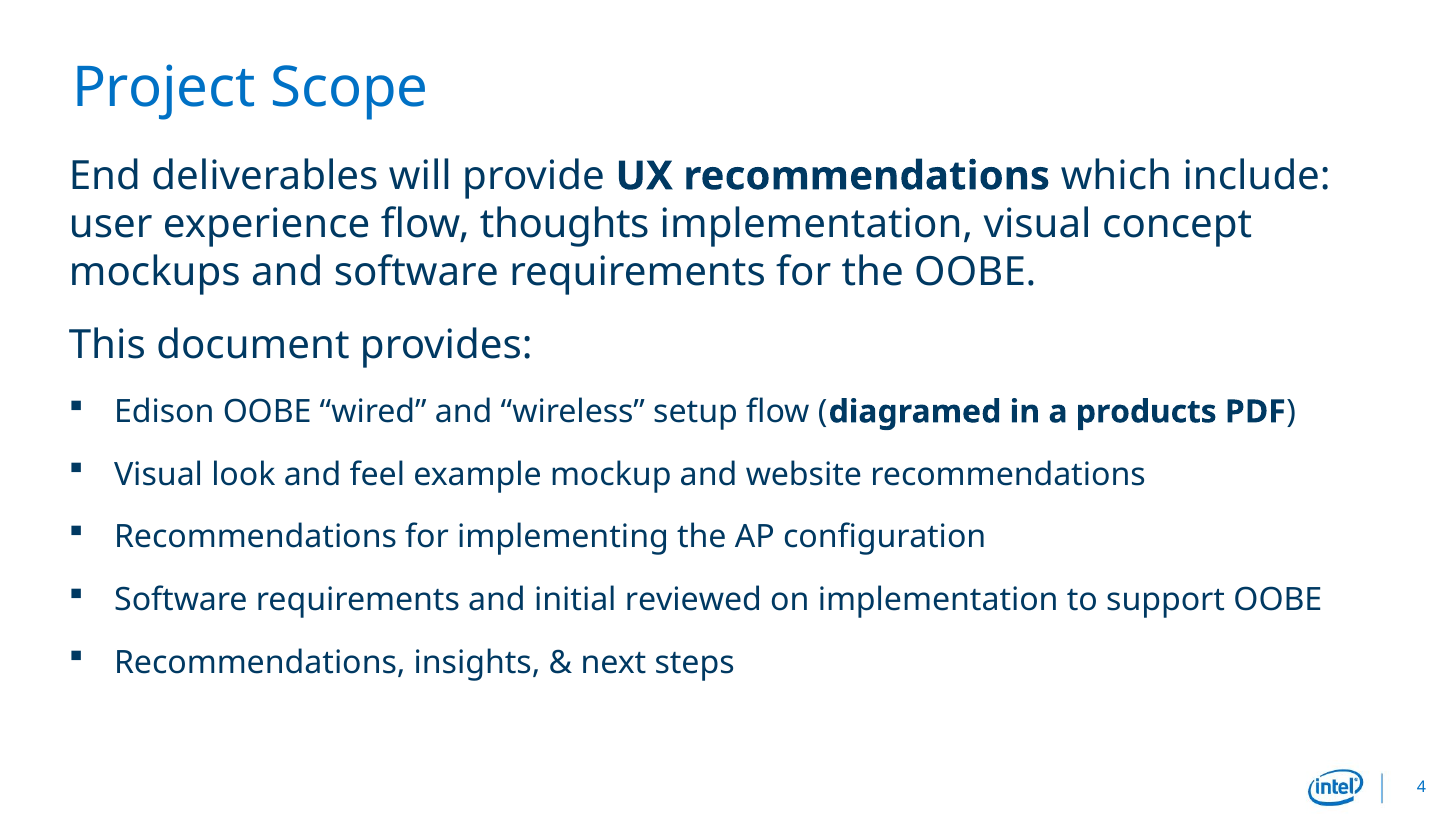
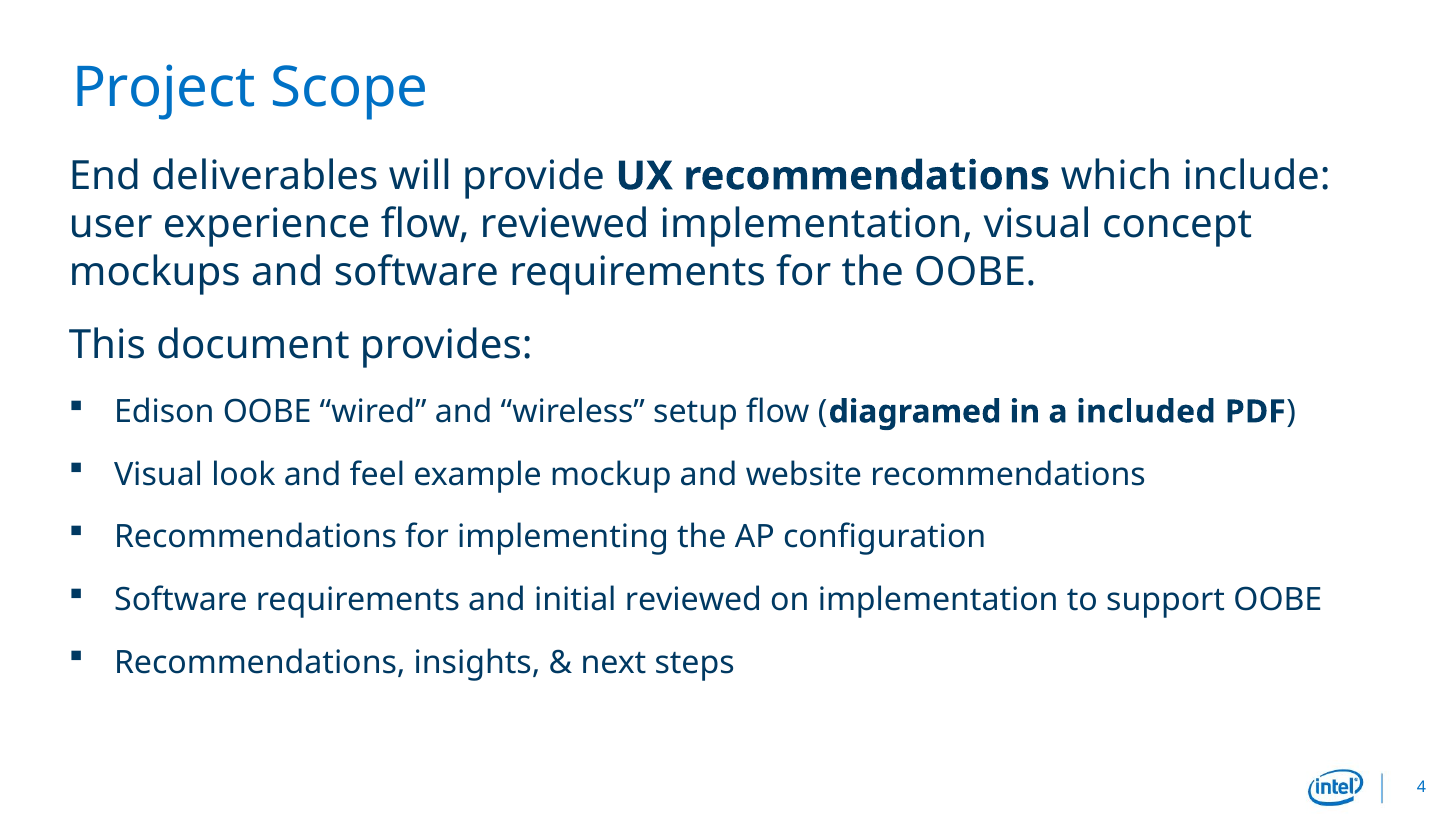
flow thoughts: thoughts -> reviewed
products: products -> included
